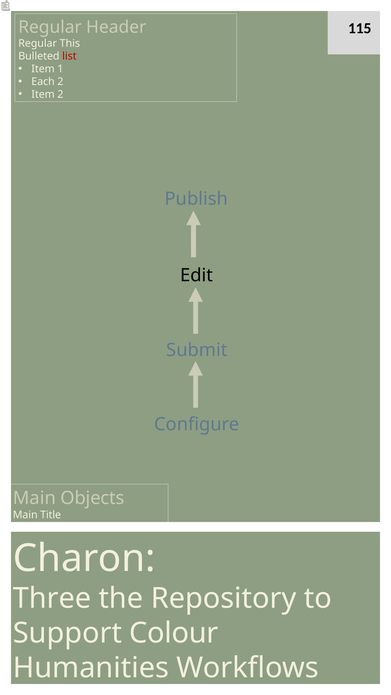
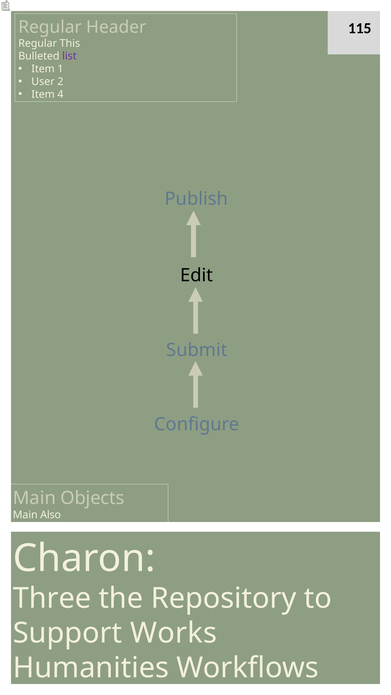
list colour: red -> purple
Each: Each -> User
Item 2: 2 -> 4
Title: Title -> Also
Colour: Colour -> Works
